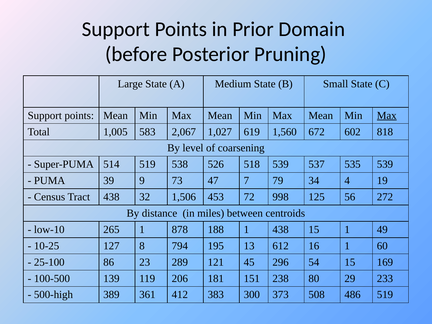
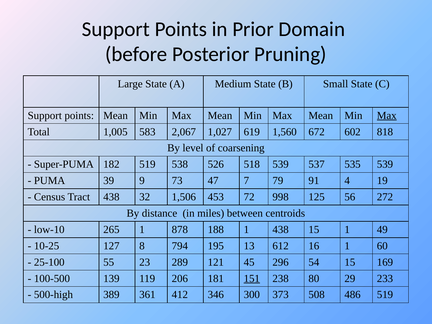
514: 514 -> 182
34: 34 -> 91
86: 86 -> 55
151 underline: none -> present
383: 383 -> 346
